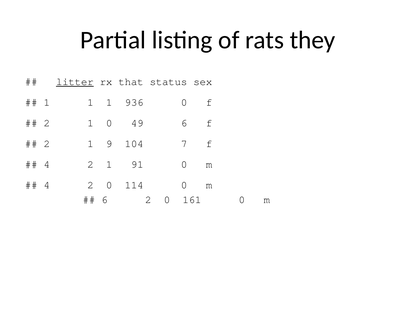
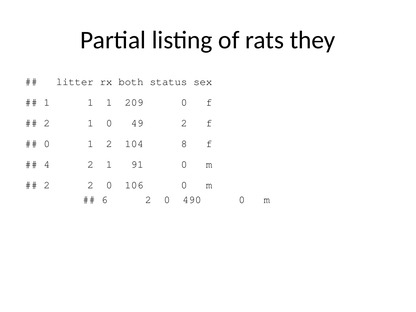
litter underline: present -> none
that: that -> both
936: 936 -> 209
49 6: 6 -> 2
2 at (47, 144): 2 -> 0
1 9: 9 -> 2
7: 7 -> 8
4 at (47, 185): 4 -> 2
114: 114 -> 106
161: 161 -> 490
